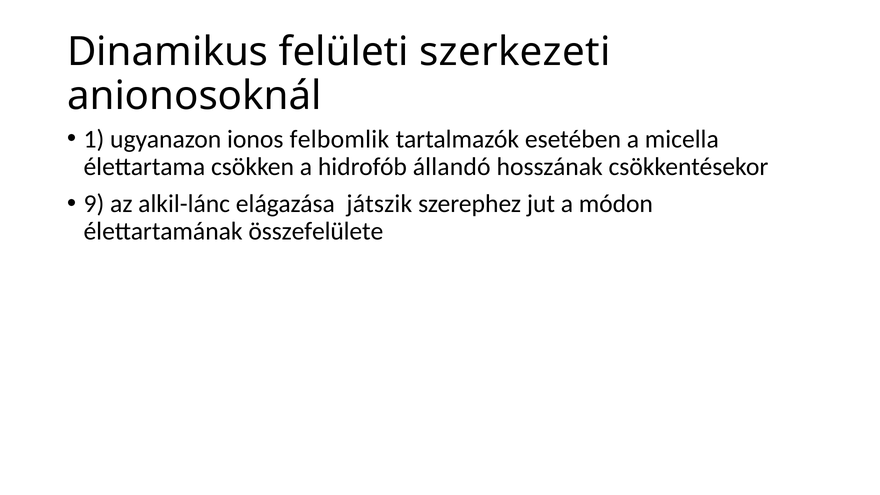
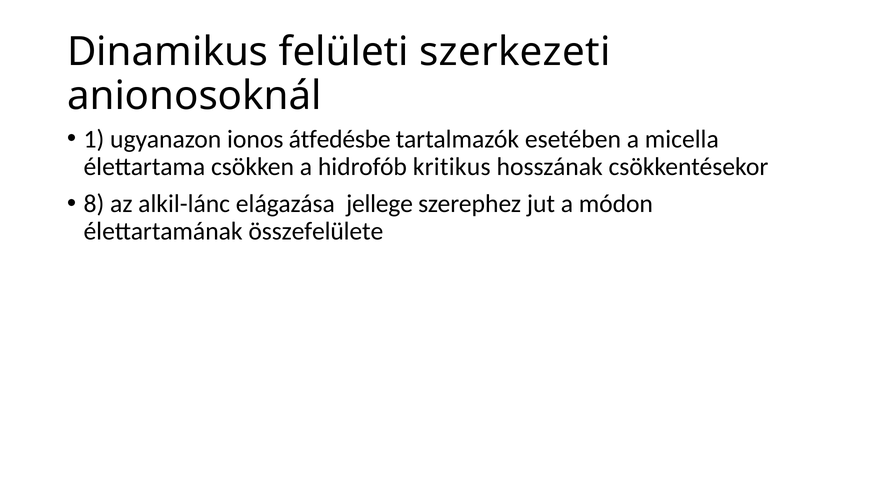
felbomlik: felbomlik -> átfedésbe
állandó: állandó -> kritikus
9: 9 -> 8
játszik: játszik -> jellege
